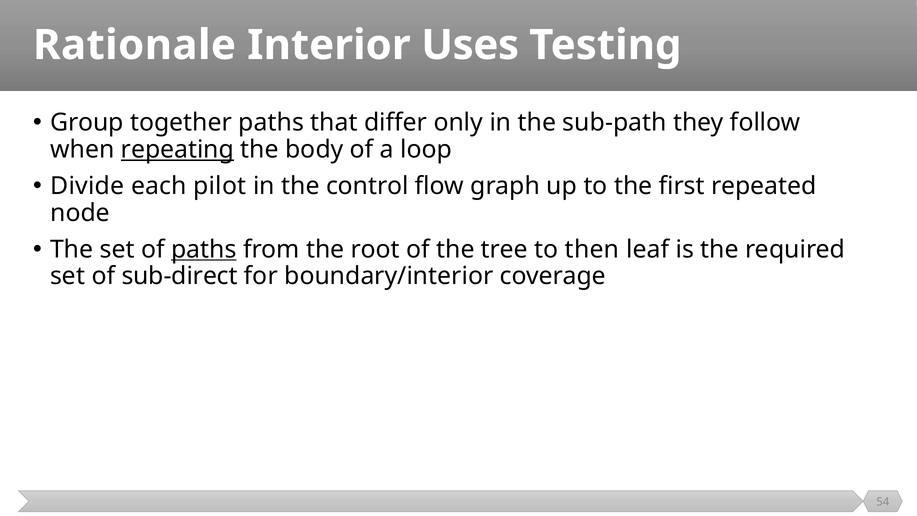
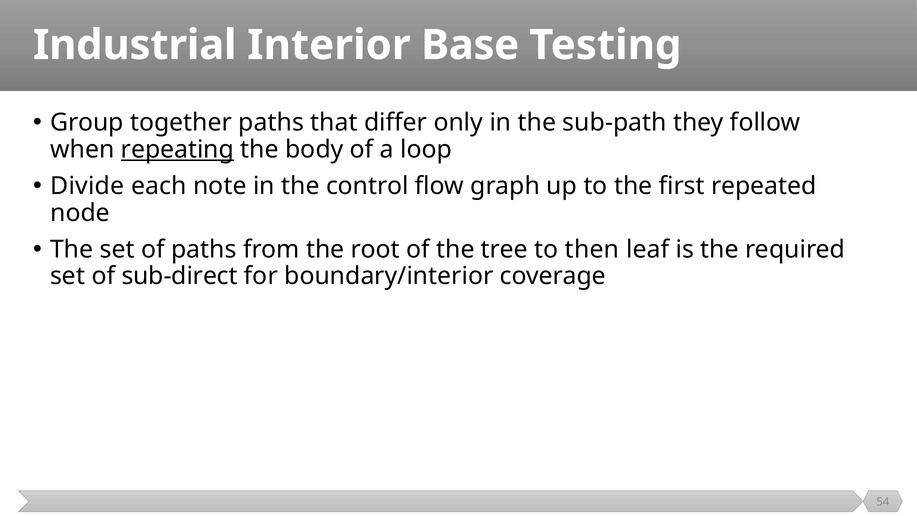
Rationale: Rationale -> Industrial
Uses: Uses -> Base
pilot: pilot -> note
paths at (204, 249) underline: present -> none
